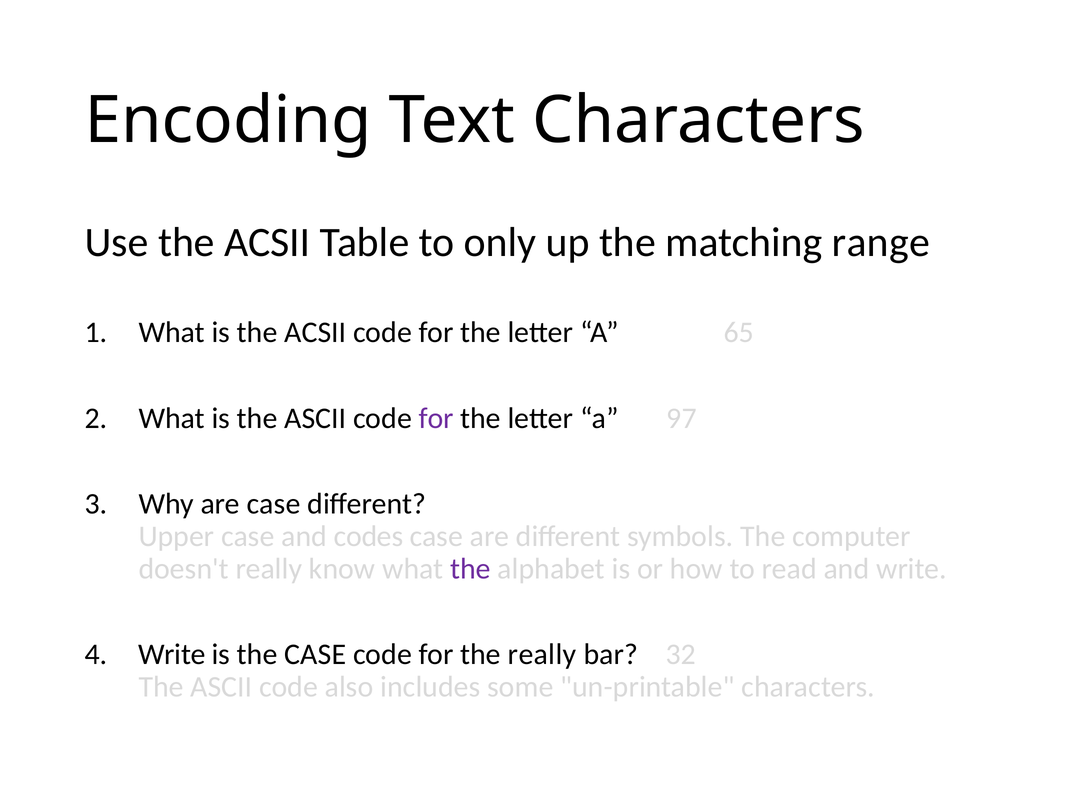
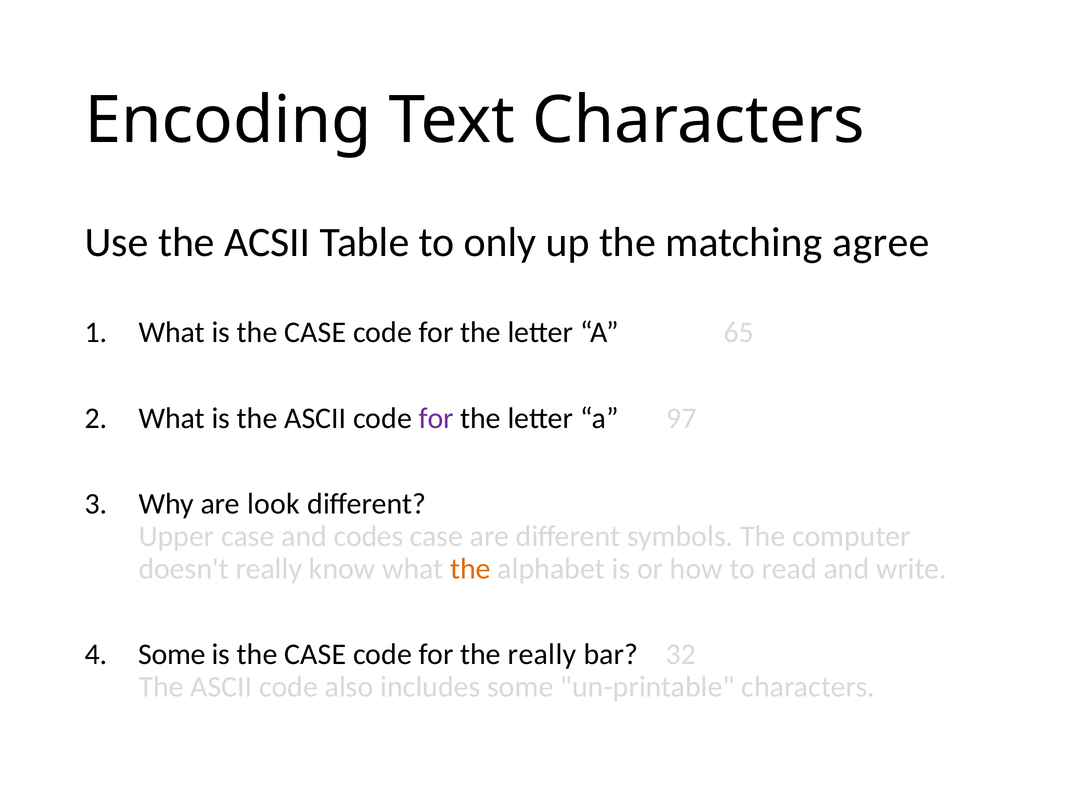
range: range -> agree
What is the ACSII: ACSII -> CASE
are case: case -> look
the at (470, 569) colour: purple -> orange
Write at (172, 655): Write -> Some
